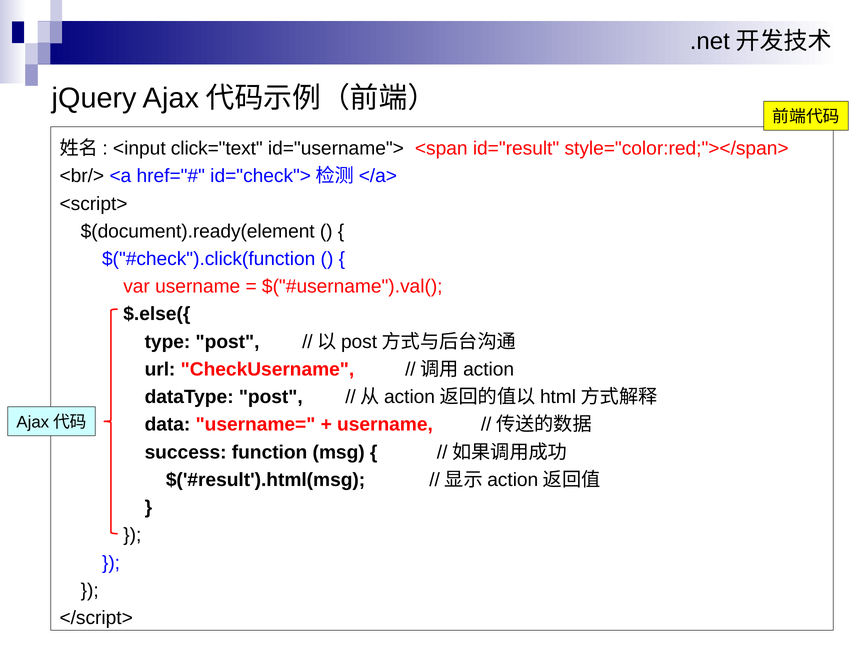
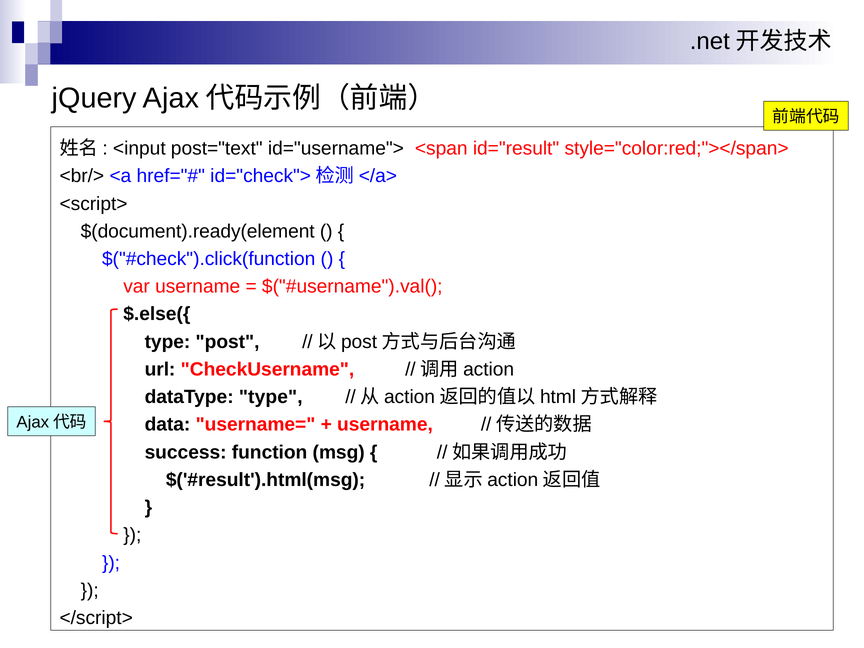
click="text: click="text -> post="text
dataType post: post -> type
